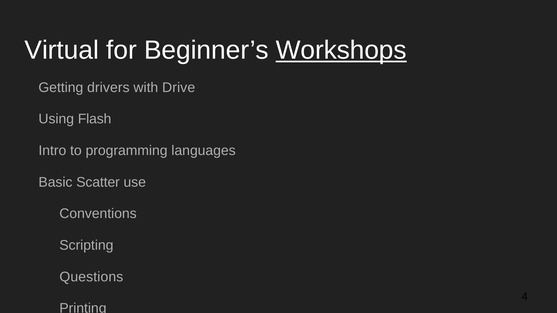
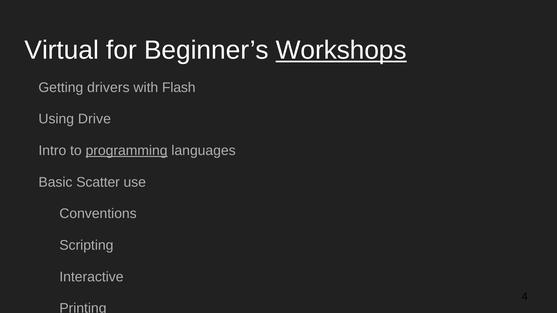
Drive: Drive -> Flash
Flash: Flash -> Drive
programming underline: none -> present
Questions: Questions -> Interactive
